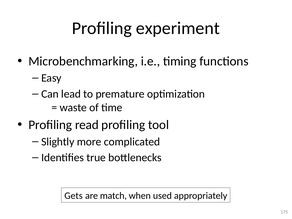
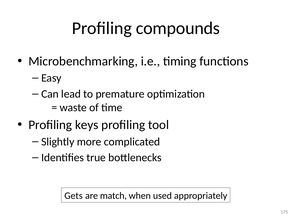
experiment: experiment -> compounds
read: read -> keys
